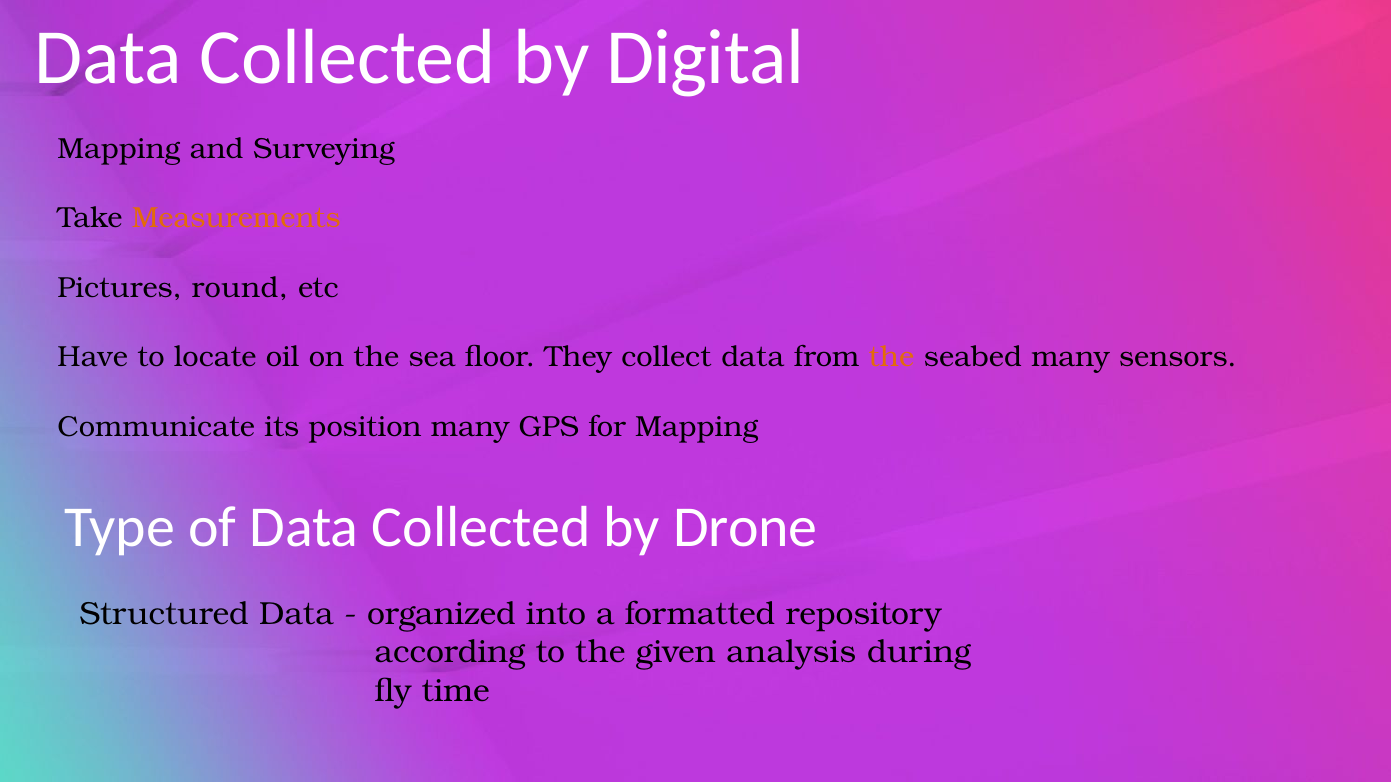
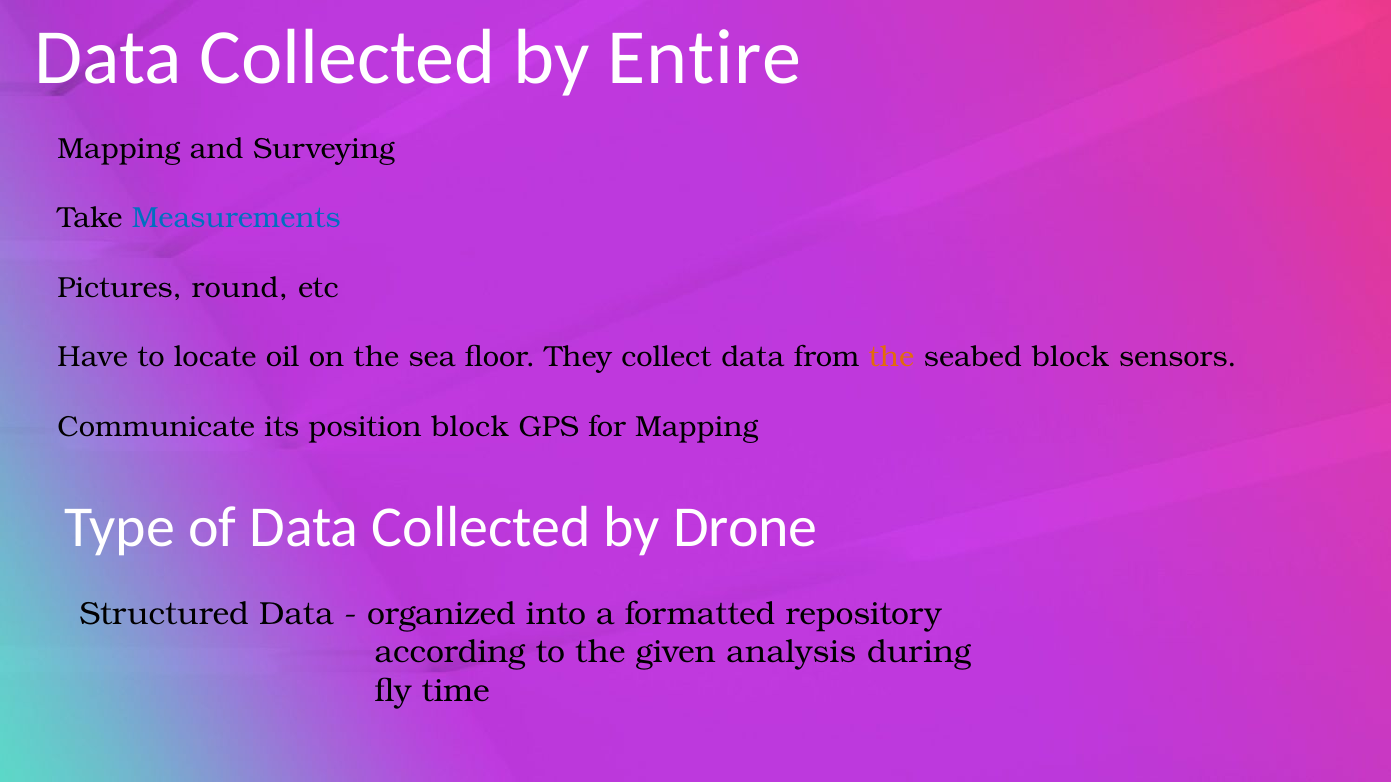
Digital: Digital -> Entire
Measurements colour: orange -> blue
seabed many: many -> block
position many: many -> block
